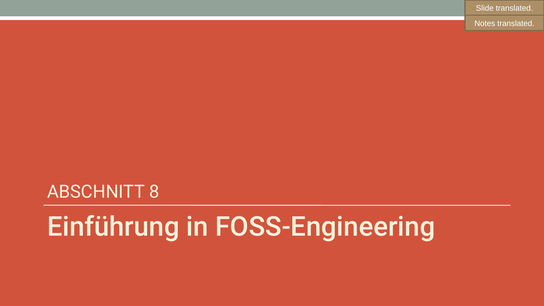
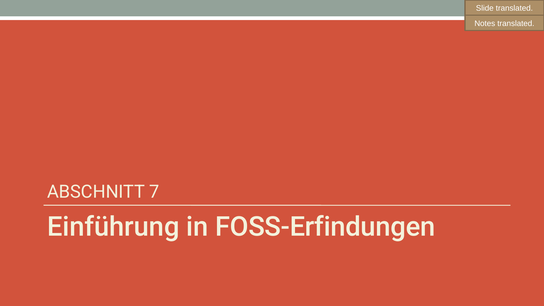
8: 8 -> 7
FOSS-Engineering: FOSS-Engineering -> FOSS-Erfindungen
